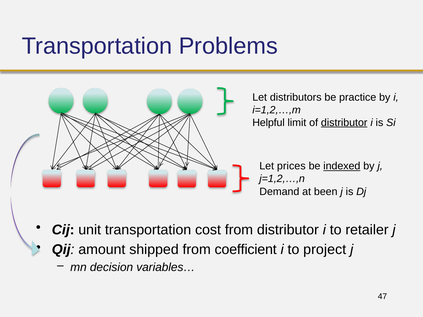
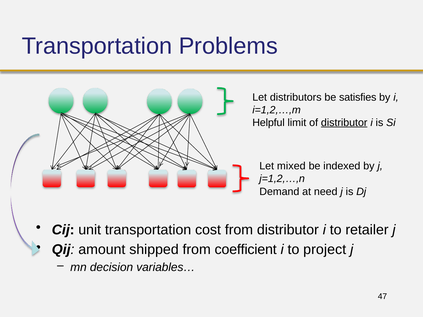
practice: practice -> satisfies
prices: prices -> mixed
indexed underline: present -> none
been: been -> need
